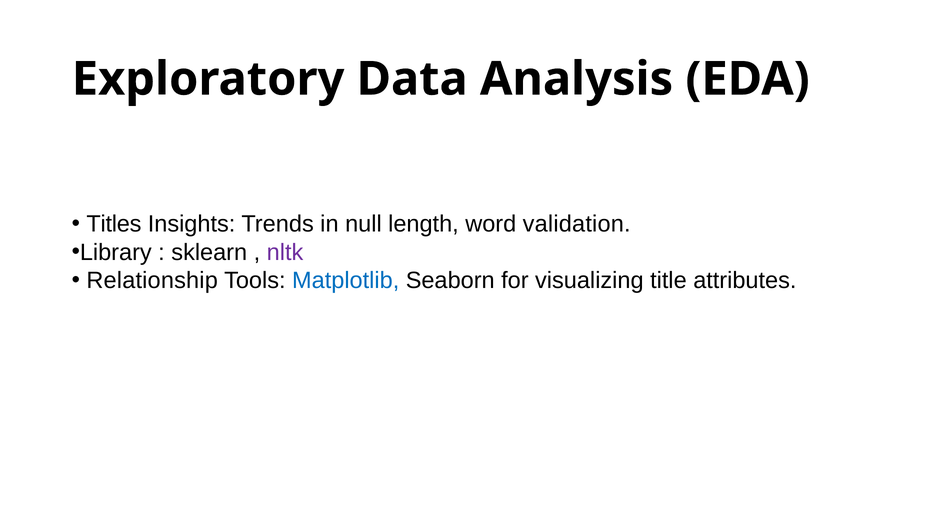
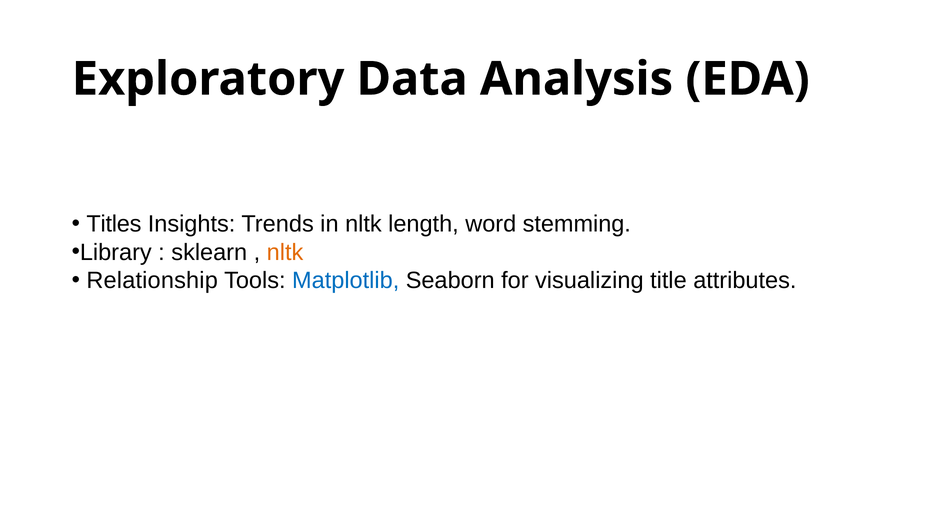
in null: null -> nltk
validation: validation -> stemming
nltk at (285, 252) colour: purple -> orange
